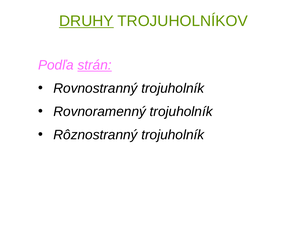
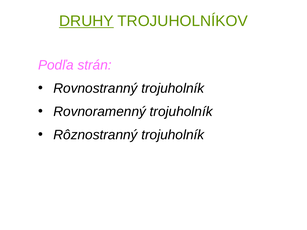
strán underline: present -> none
